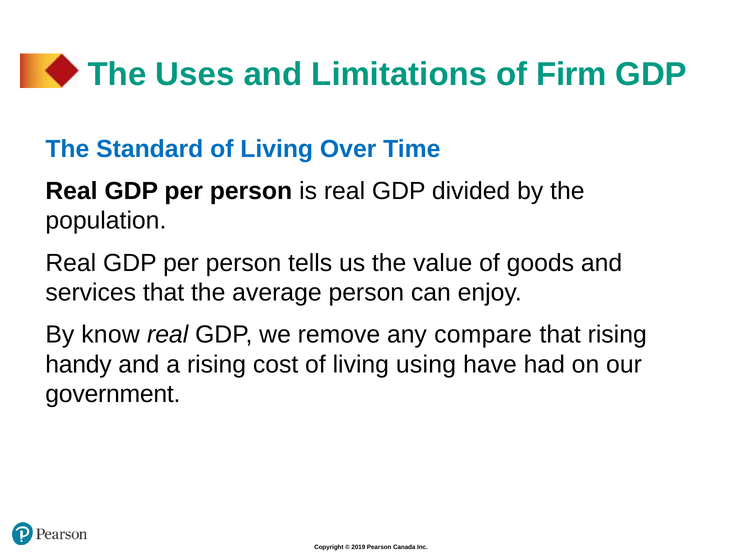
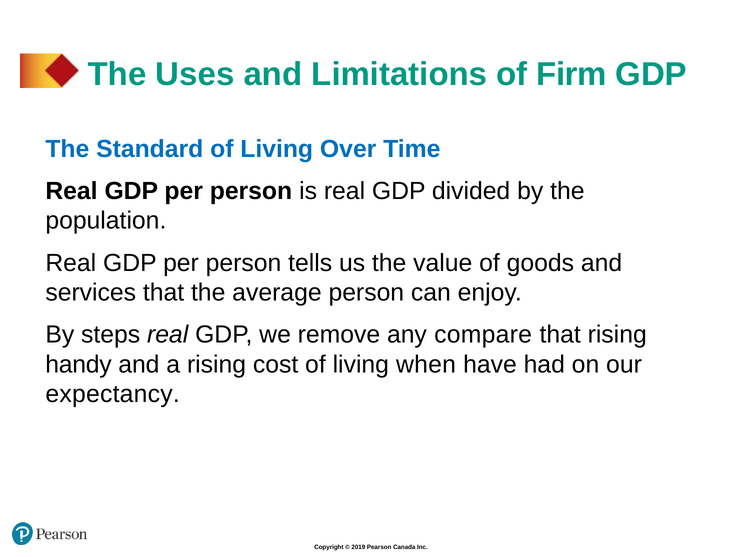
know: know -> steps
using: using -> when
government: government -> expectancy
